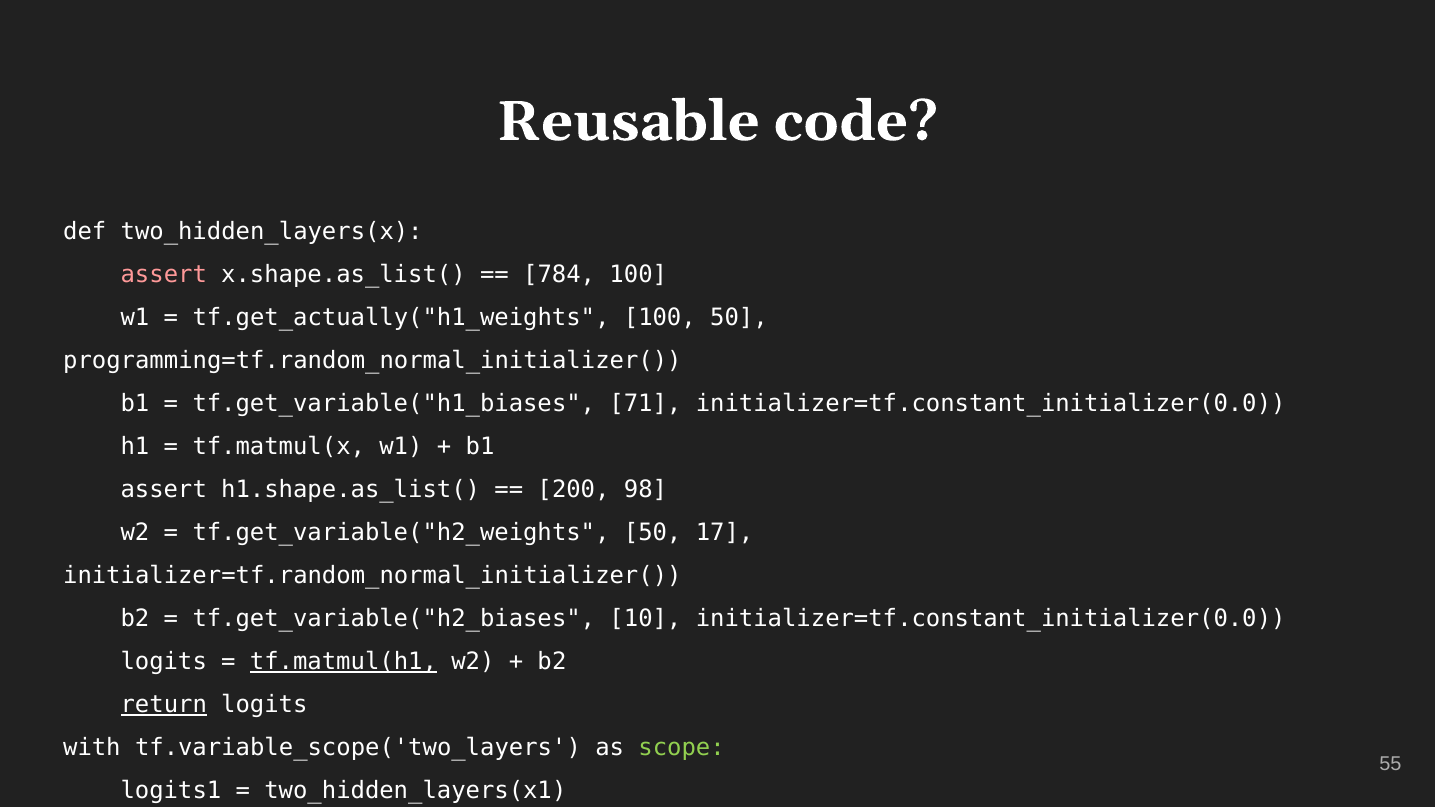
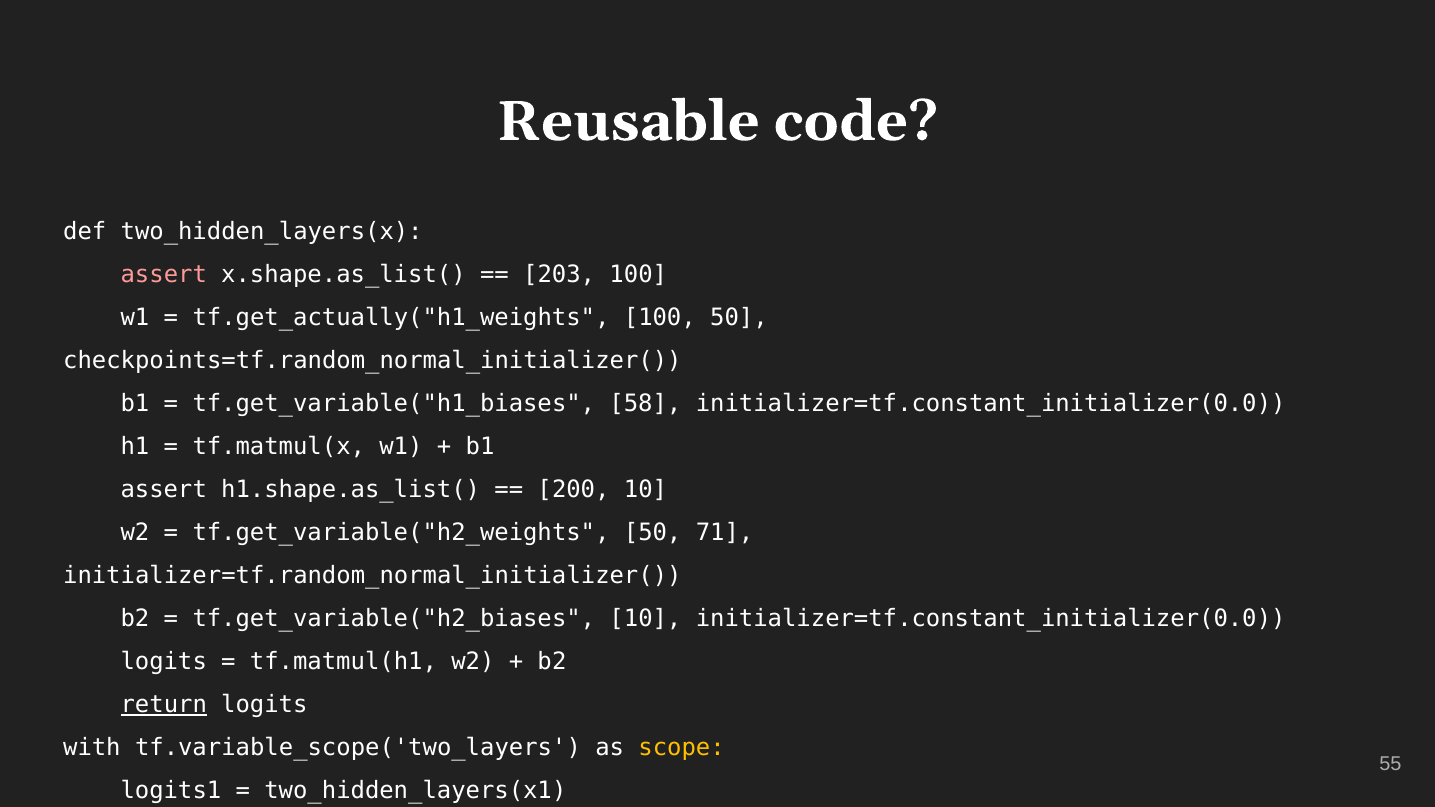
784: 784 -> 203
programming=tf.random_normal_initializer(: programming=tf.random_normal_initializer( -> checkpoints=tf.random_normal_initializer(
71: 71 -> 58
200 98: 98 -> 10
17: 17 -> 71
tf.matmul(h1 underline: present -> none
scope colour: light green -> yellow
